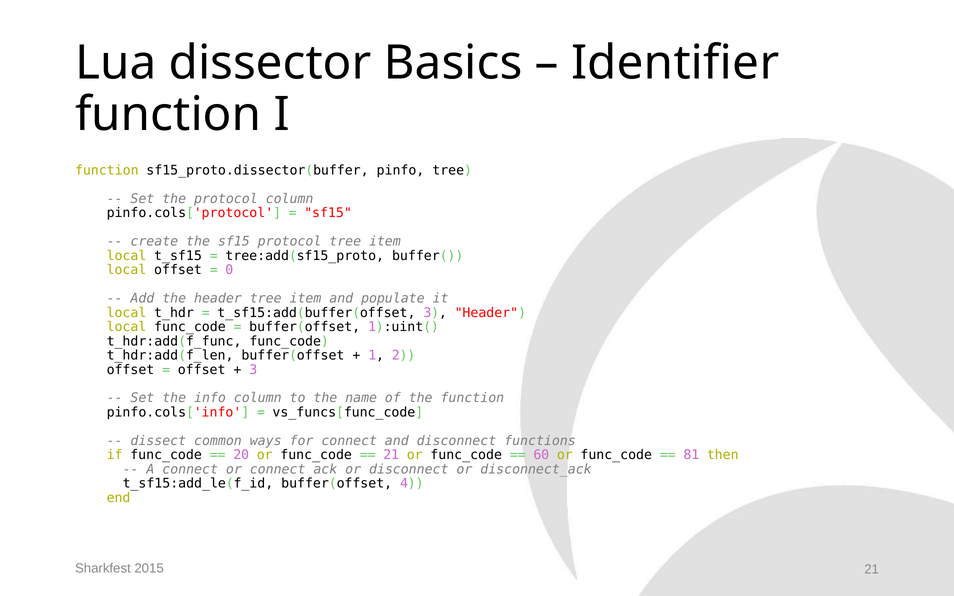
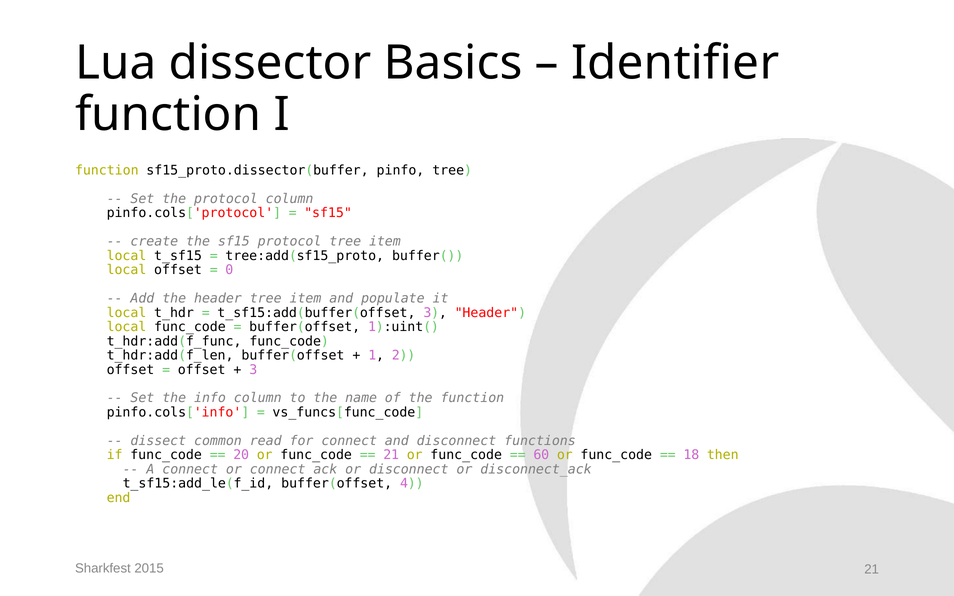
ways: ways -> read
81: 81 -> 18
